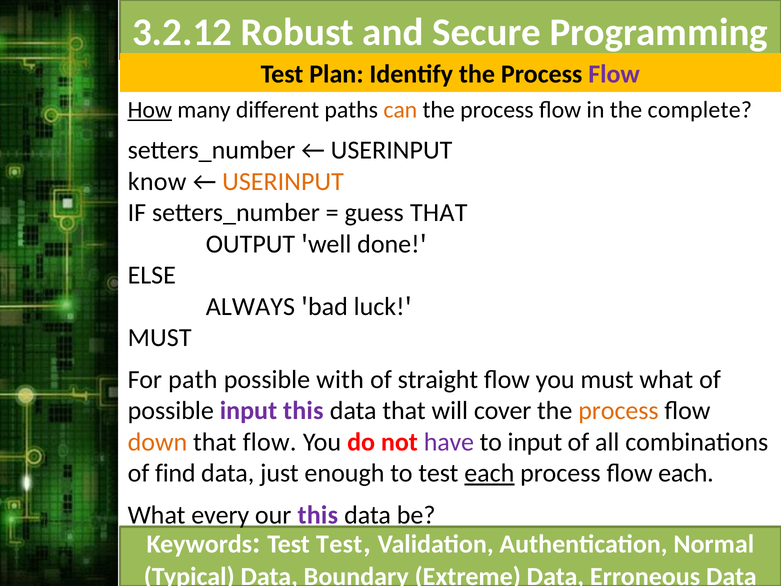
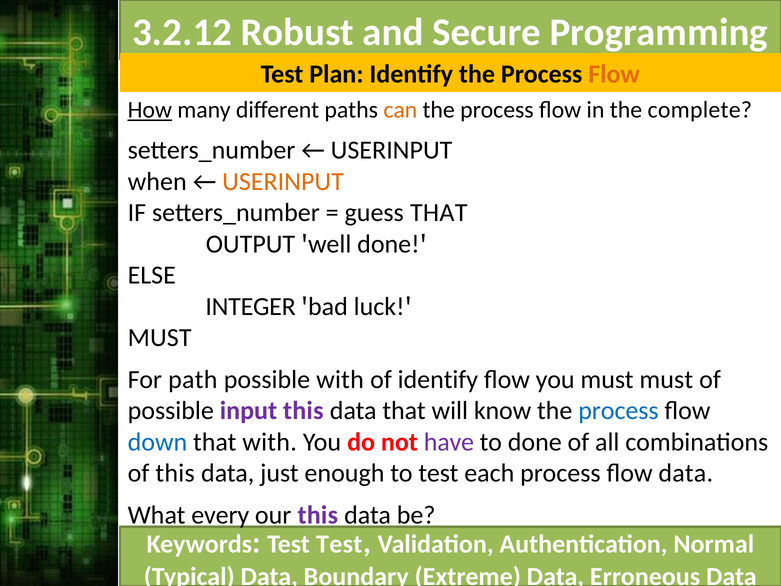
Flow at (614, 74) colour: purple -> orange
know: know -> when
ALWAYS: ALWAYS -> INTEGER
of straight: straight -> identify
must what: what -> must
cover: cover -> know
process at (618, 411) colour: orange -> blue
down colour: orange -> blue
that flow: flow -> with
to input: input -> done
of find: find -> this
each at (489, 473) underline: present -> none
flow each: each -> data
